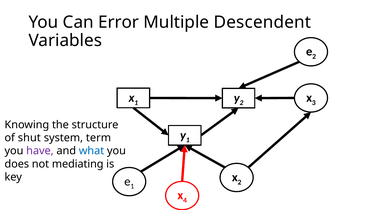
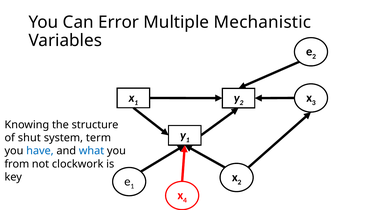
Descendent: Descendent -> Mechanistic
have colour: purple -> blue
does: does -> from
mediating: mediating -> clockwork
